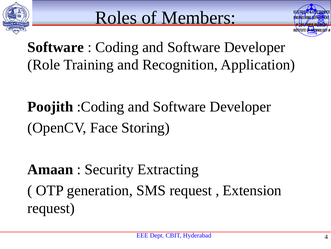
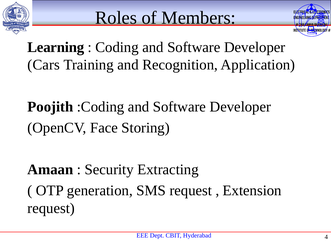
Software at (56, 47): Software -> Learning
Role: Role -> Cars
